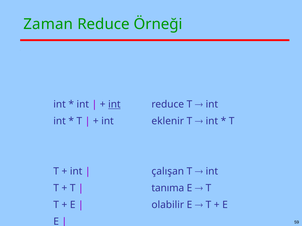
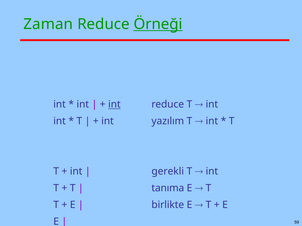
Örneği underline: none -> present
eklenir: eklenir -> yazılım
çalışan: çalışan -> gerekli
olabilir: olabilir -> birlikte
